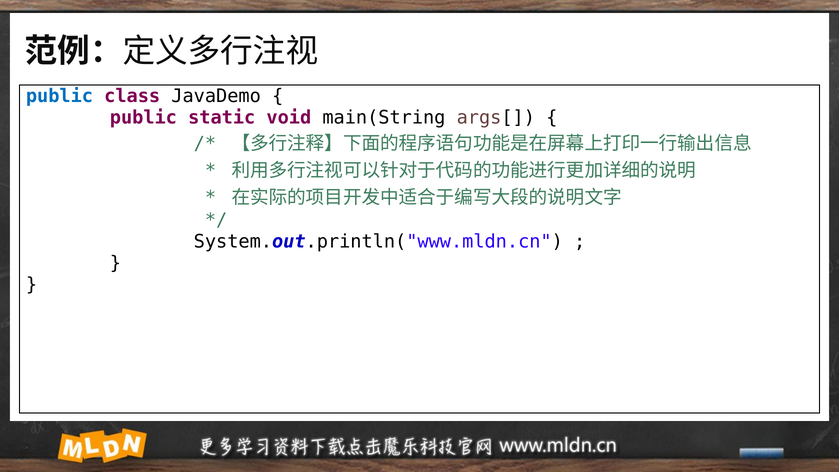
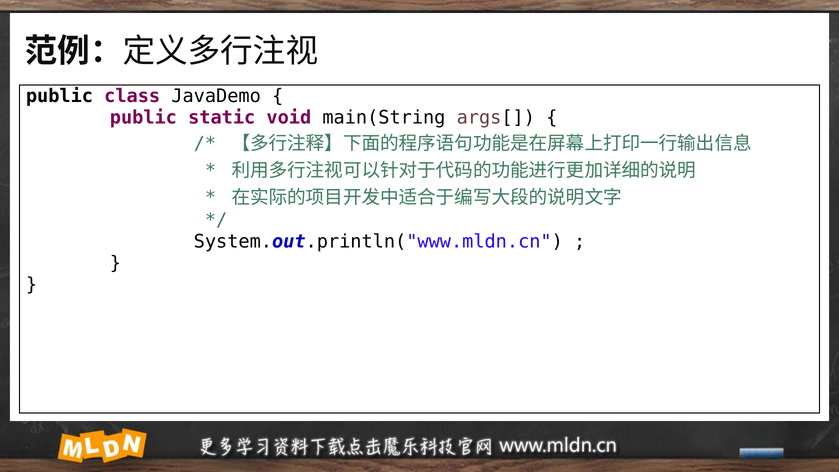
public at (60, 96) colour: blue -> black
